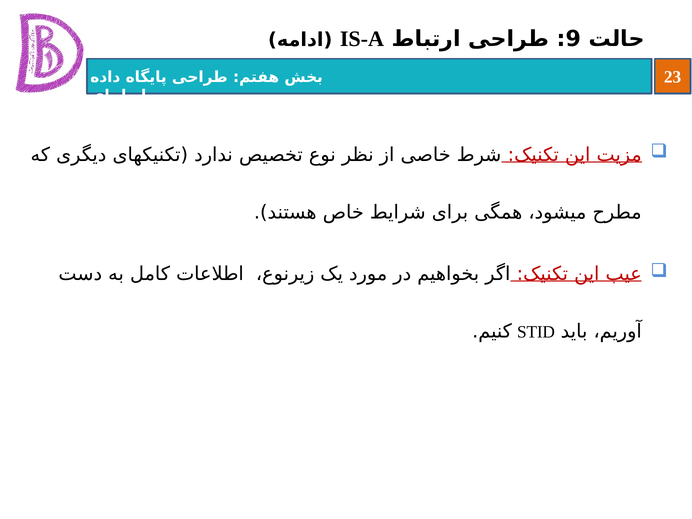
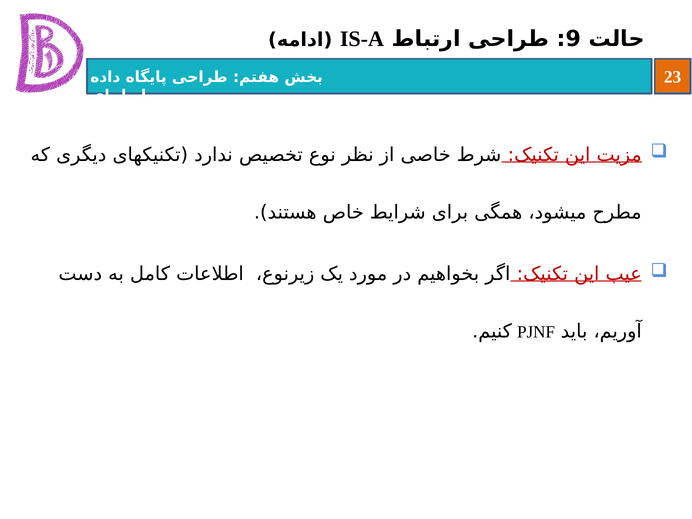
STID: STID -> PJNF
